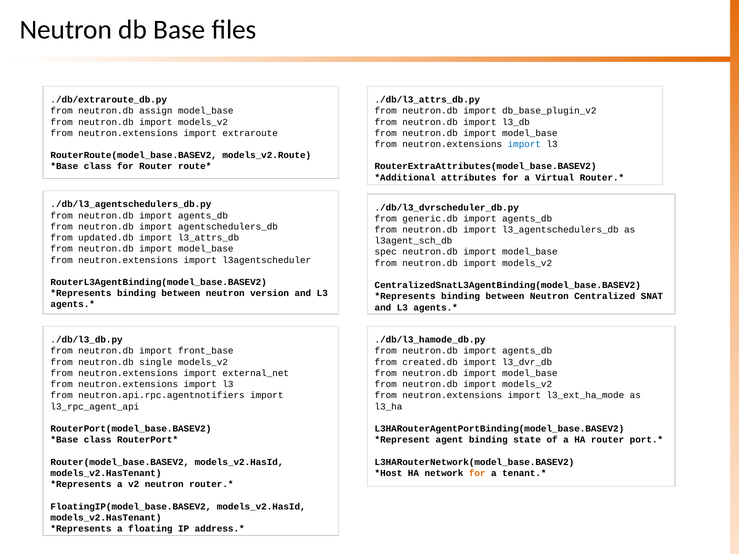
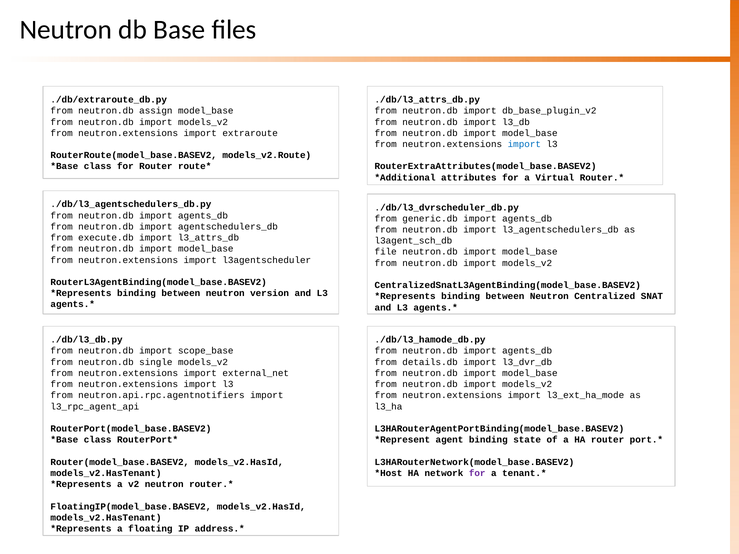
updated.db: updated.db -> execute.db
spec: spec -> file
front_base: front_base -> scope_base
created.db: created.db -> details.db
for at (477, 473) colour: orange -> purple
